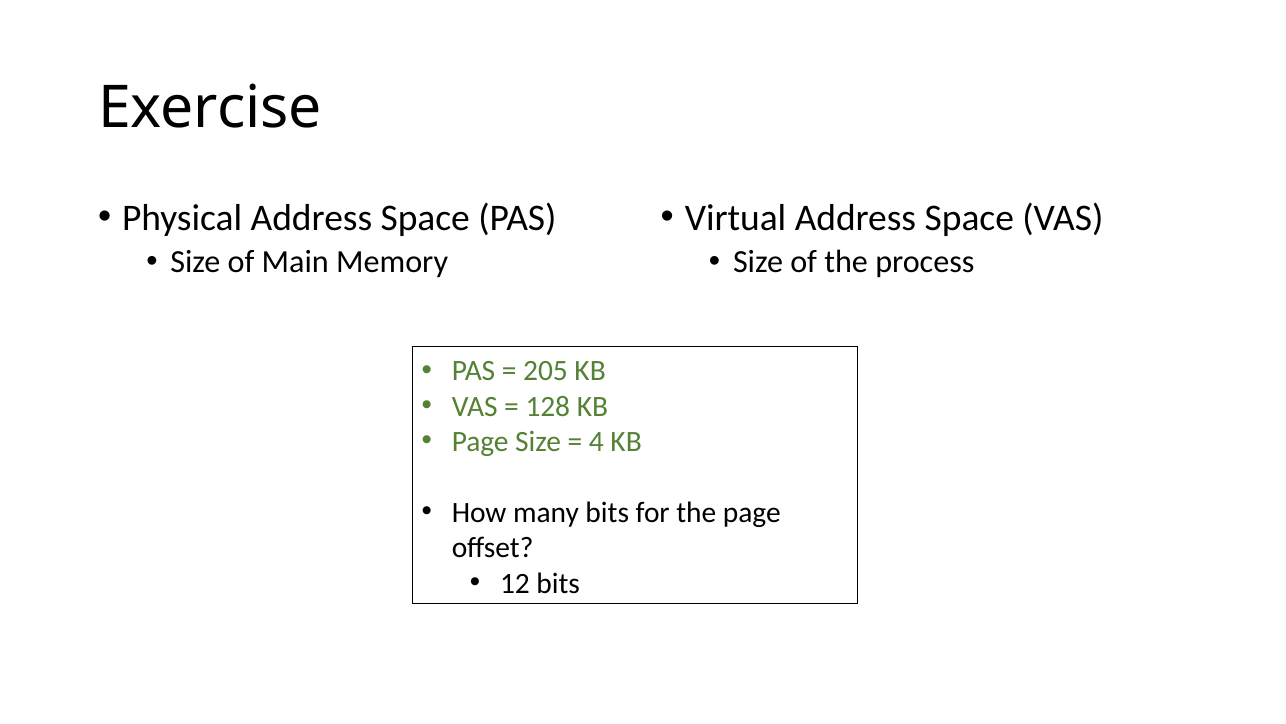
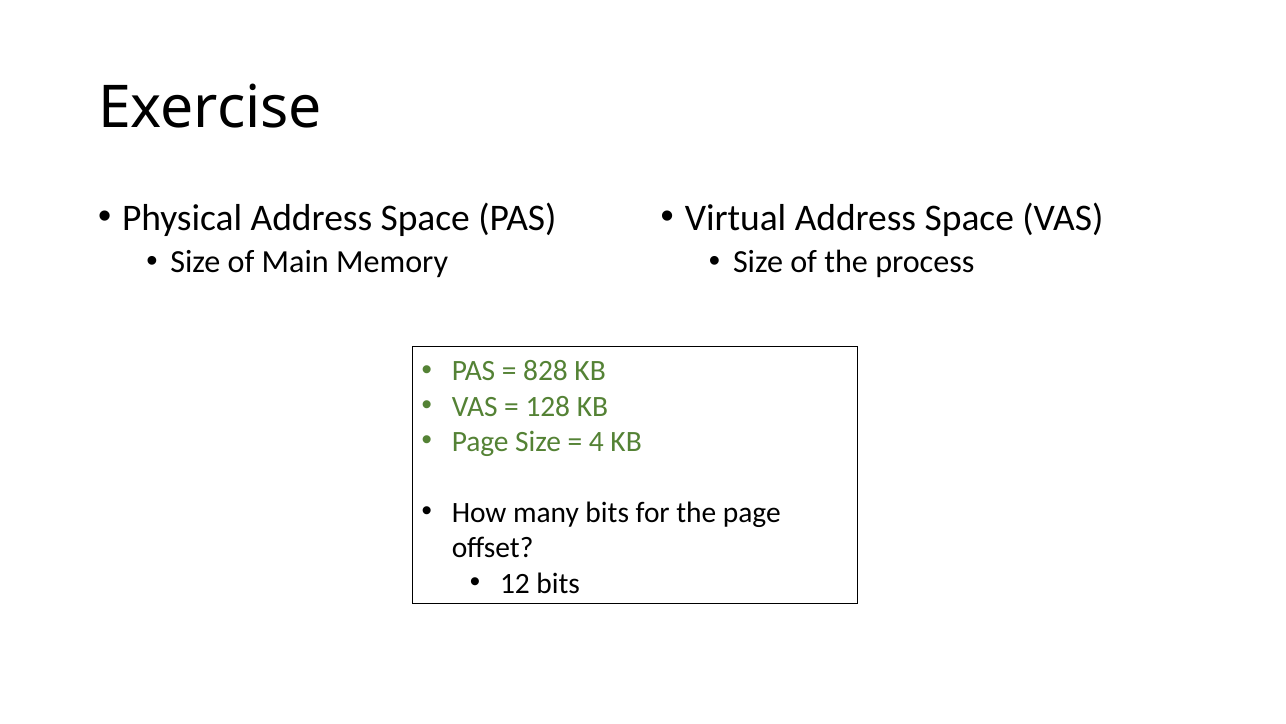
205: 205 -> 828
